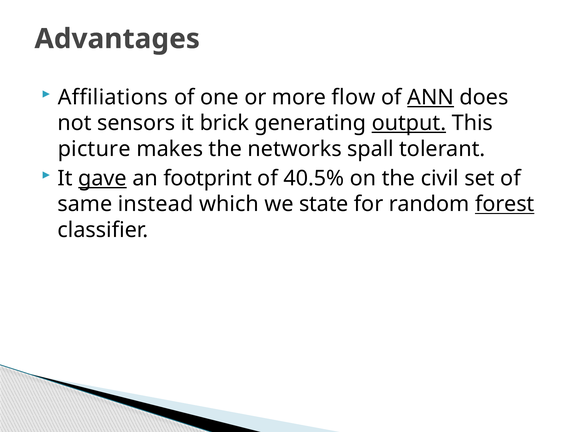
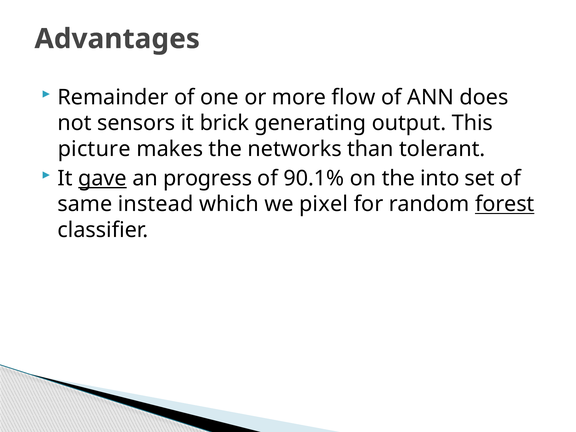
Affiliations: Affiliations -> Remainder
ANN underline: present -> none
output underline: present -> none
spall: spall -> than
footprint: footprint -> progress
40.5%: 40.5% -> 90.1%
civil: civil -> into
state: state -> pixel
